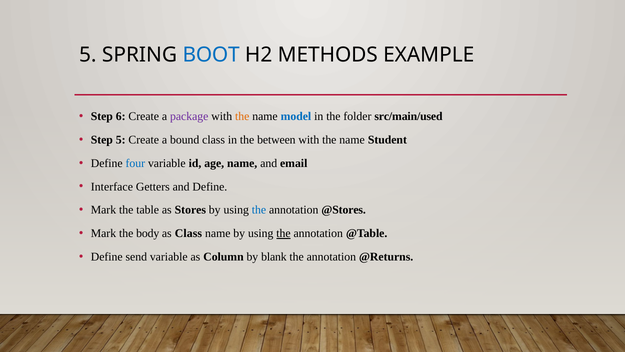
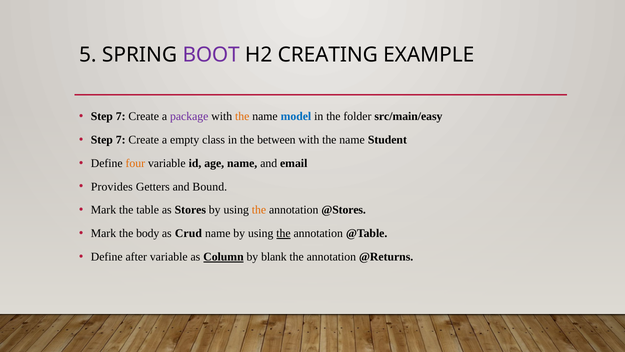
BOOT colour: blue -> purple
METHODS: METHODS -> CREATING
6 at (121, 116): 6 -> 7
src/main/used: src/main/used -> src/main/easy
5 at (121, 140): 5 -> 7
bound: bound -> empty
four colour: blue -> orange
Interface: Interface -> Provides
and Define: Define -> Bound
the at (259, 210) colour: blue -> orange
as Class: Class -> Crud
send: send -> after
Column underline: none -> present
